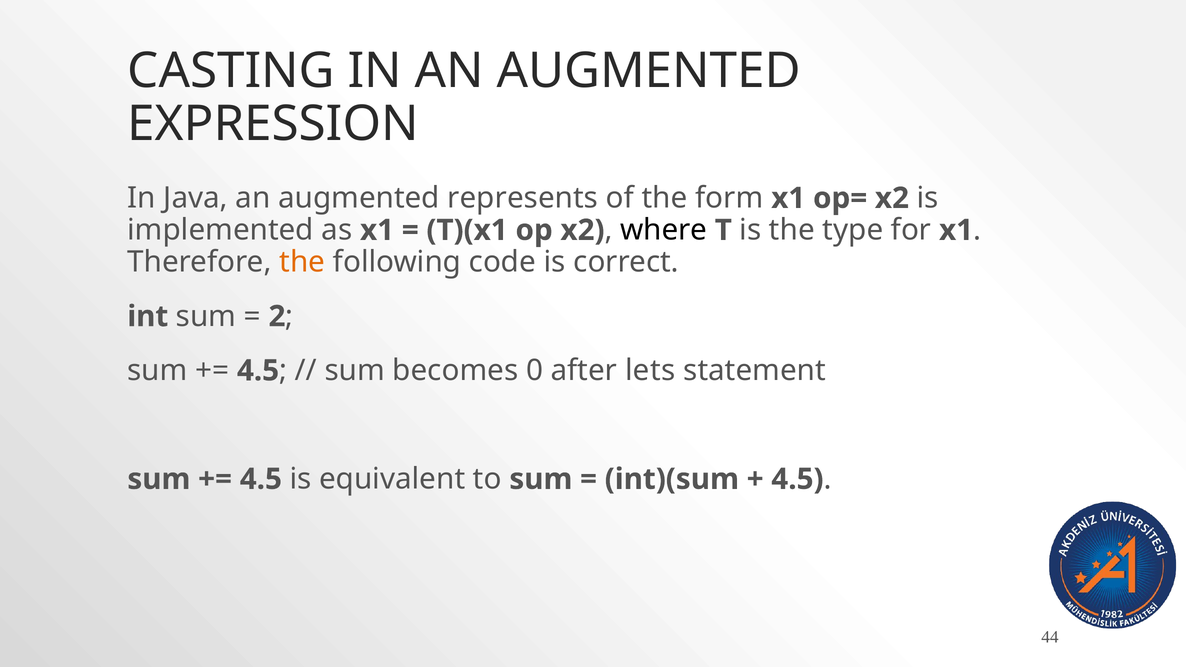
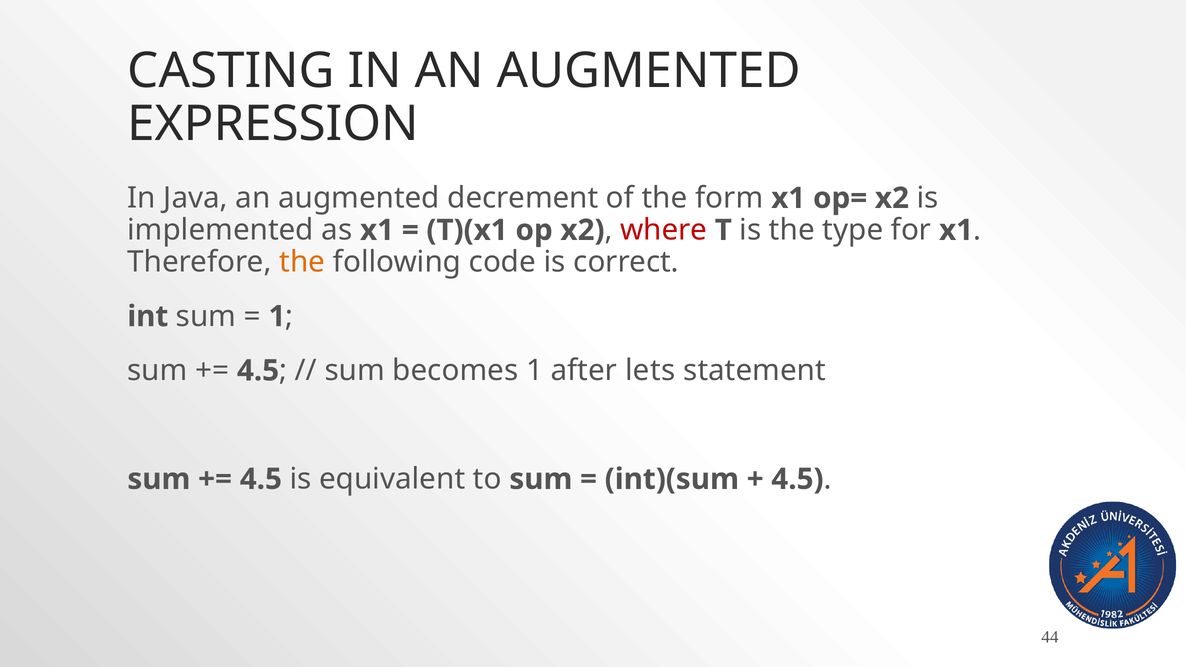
represents: represents -> decrement
where colour: black -> red
2 at (277, 317): 2 -> 1
becomes 0: 0 -> 1
